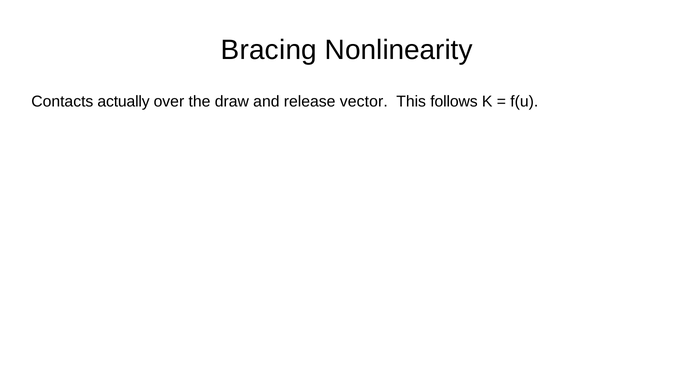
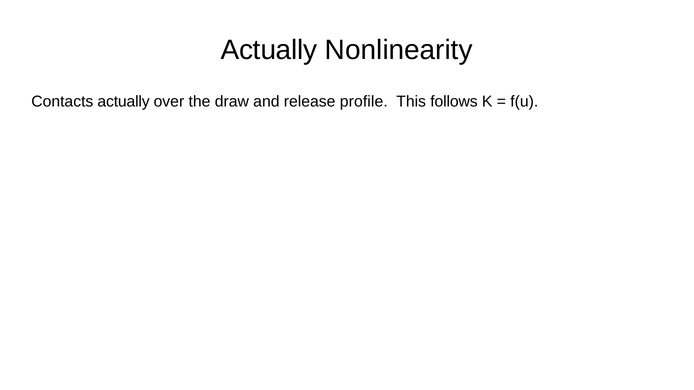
Bracing at (269, 50): Bracing -> Actually
vector: vector -> profile
